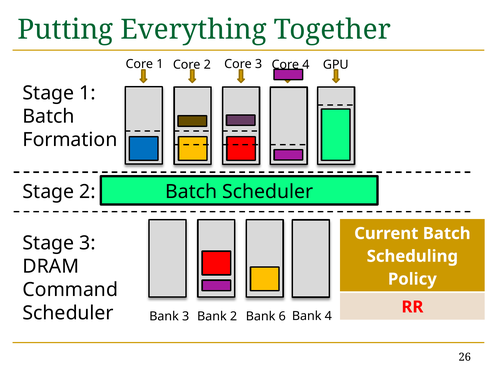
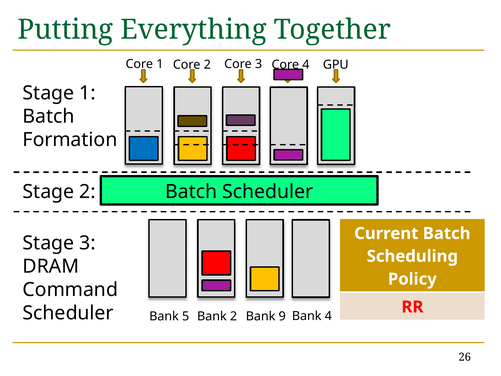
Bank 3: 3 -> 5
6: 6 -> 9
